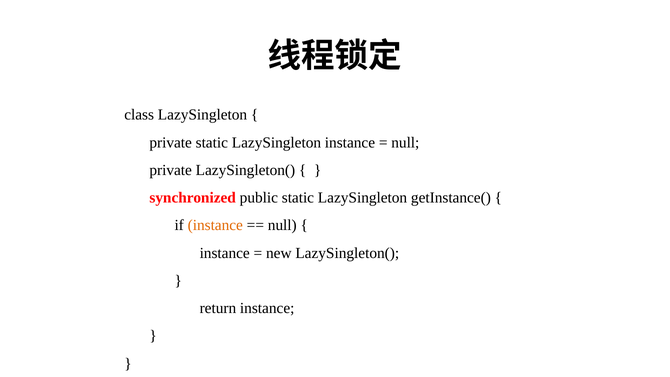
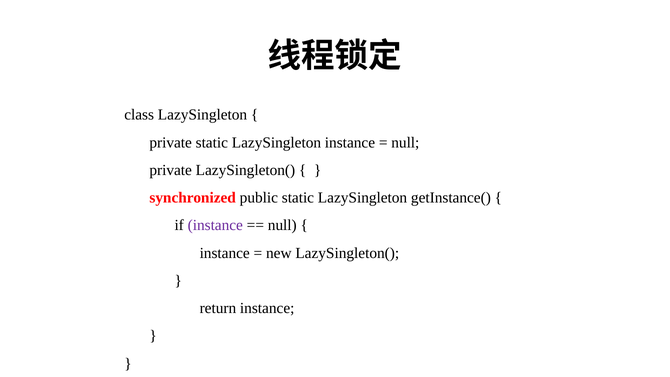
instance at (215, 225) colour: orange -> purple
